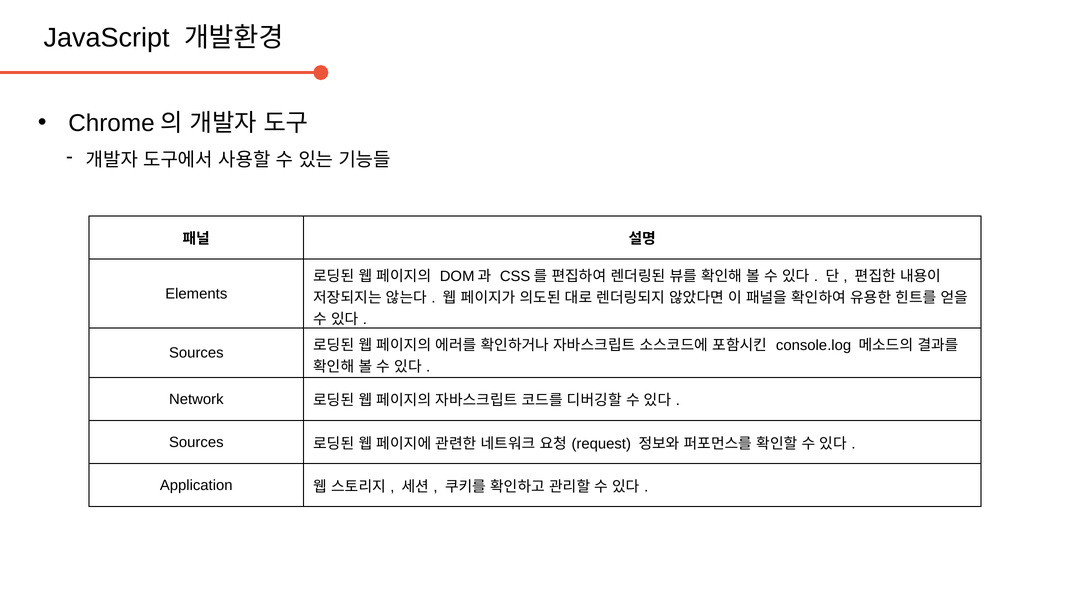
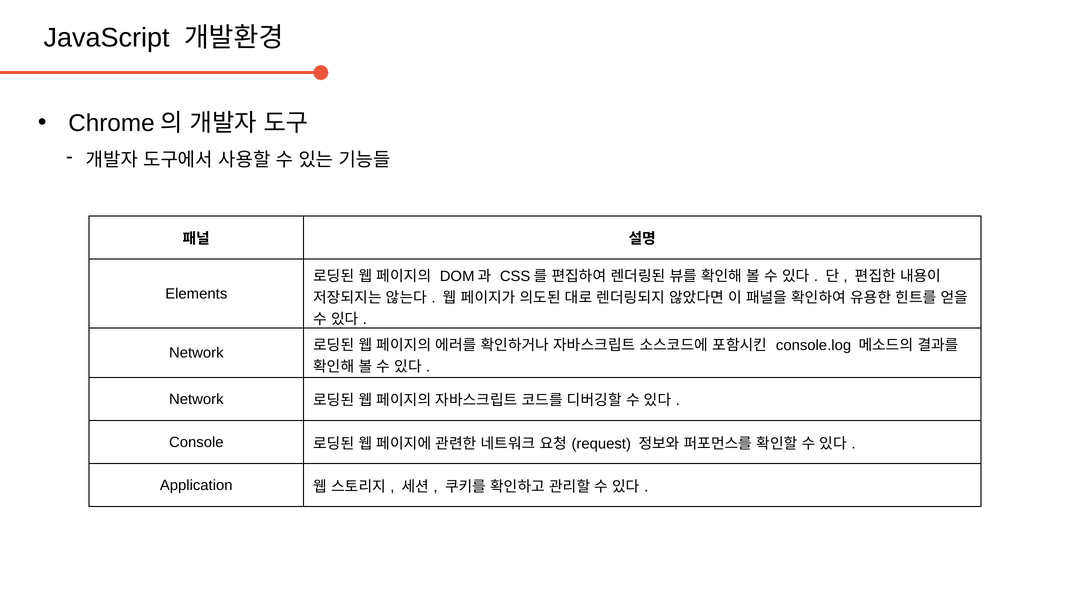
Sources at (196, 353): Sources -> Network
Sources at (196, 443): Sources -> Console
